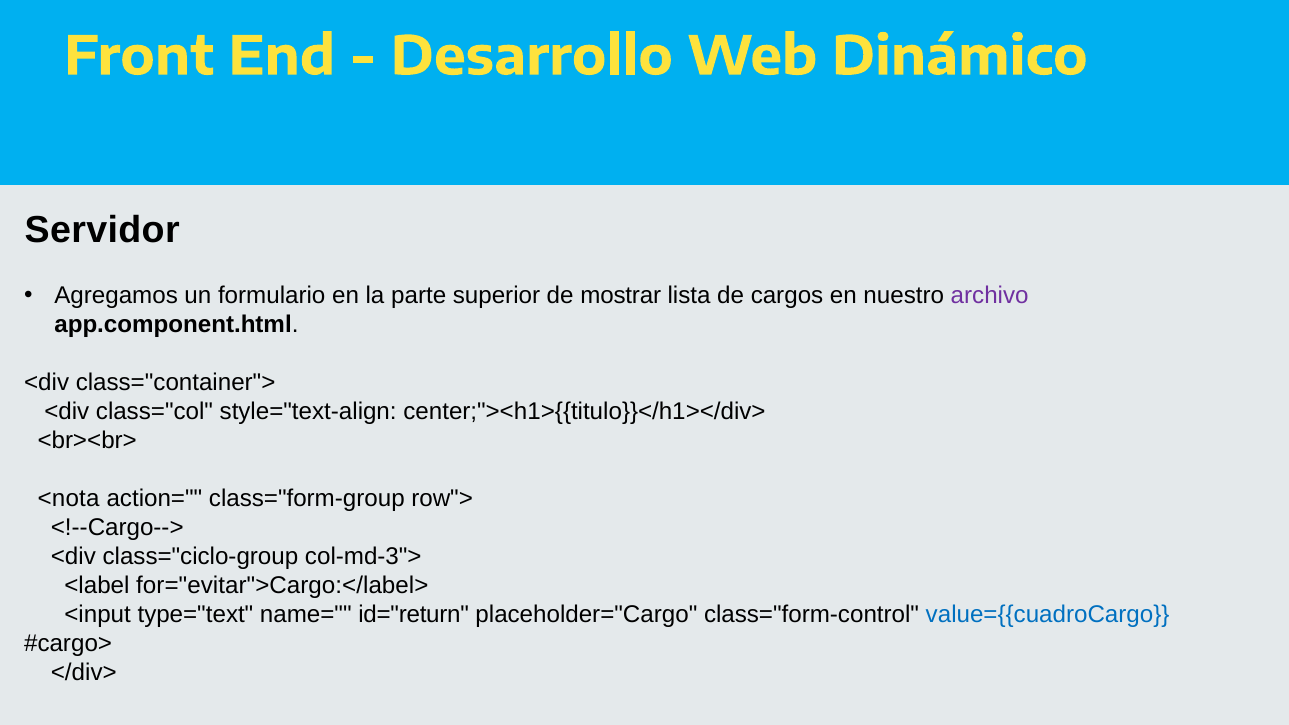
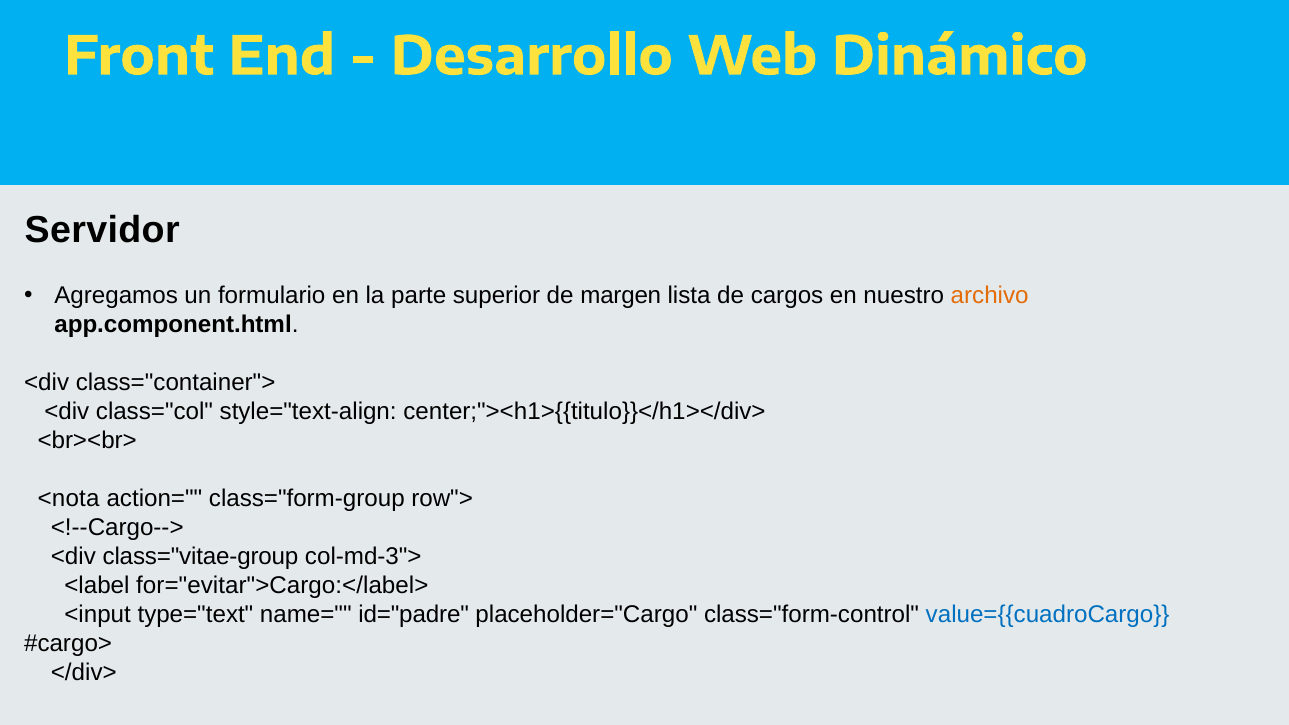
mostrar: mostrar -> margen
archivo colour: purple -> orange
class="ciclo-group: class="ciclo-group -> class="vitae-group
id="return: id="return -> id="padre
